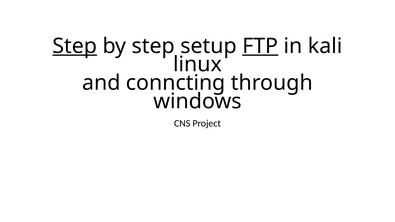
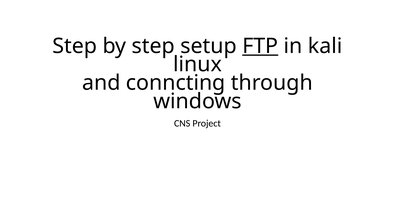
Step at (75, 46) underline: present -> none
